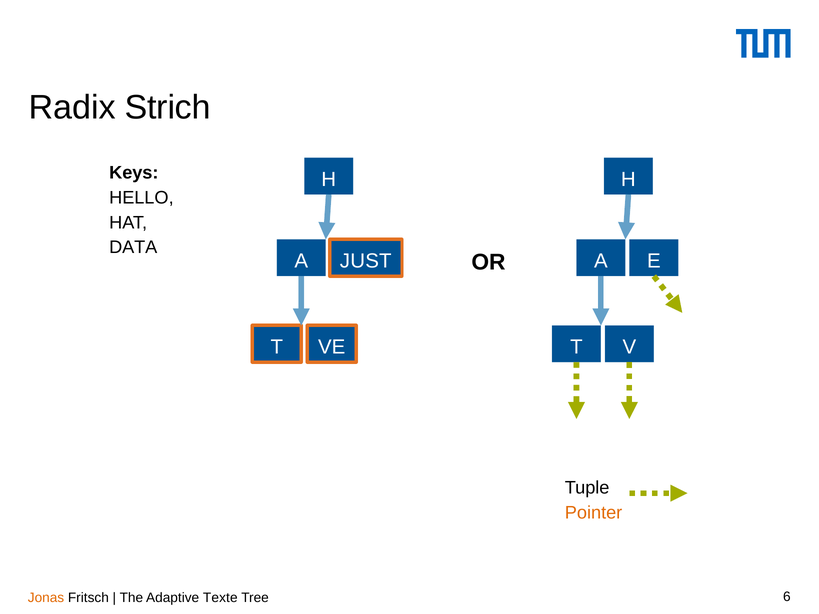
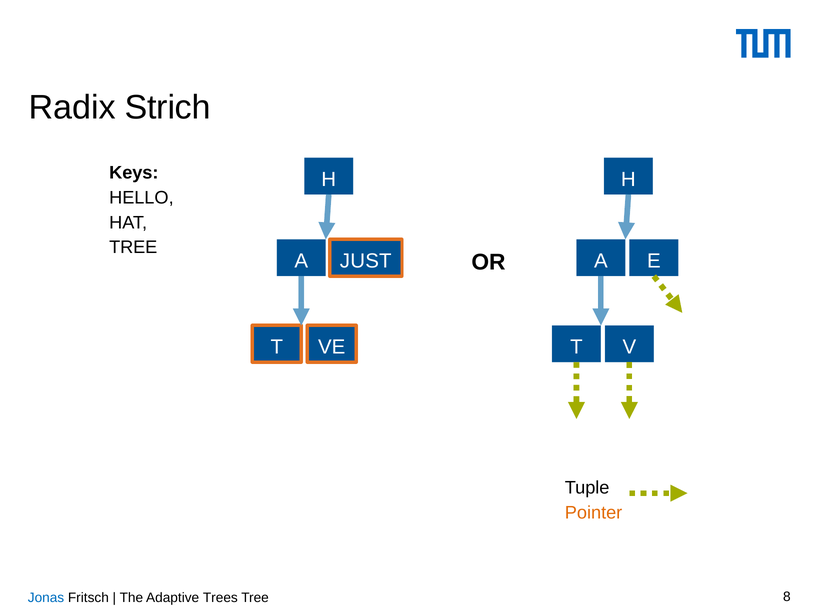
DATA at (133, 248): DATA -> TREE
Jonas colour: orange -> blue
Texte: Texte -> Trees
6: 6 -> 8
